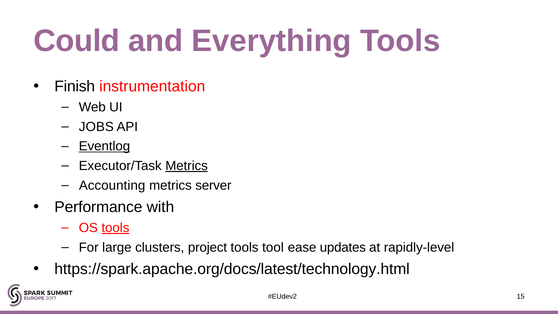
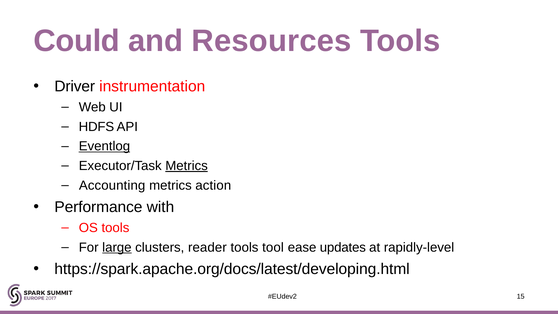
Everything: Everything -> Resources
Finish: Finish -> Driver
JOBS: JOBS -> HDFS
server: server -> action
tools at (115, 228) underline: present -> none
large underline: none -> present
project: project -> reader
https://spark.apache.org/docs/latest/technology.html: https://spark.apache.org/docs/latest/technology.html -> https://spark.apache.org/docs/latest/developing.html
